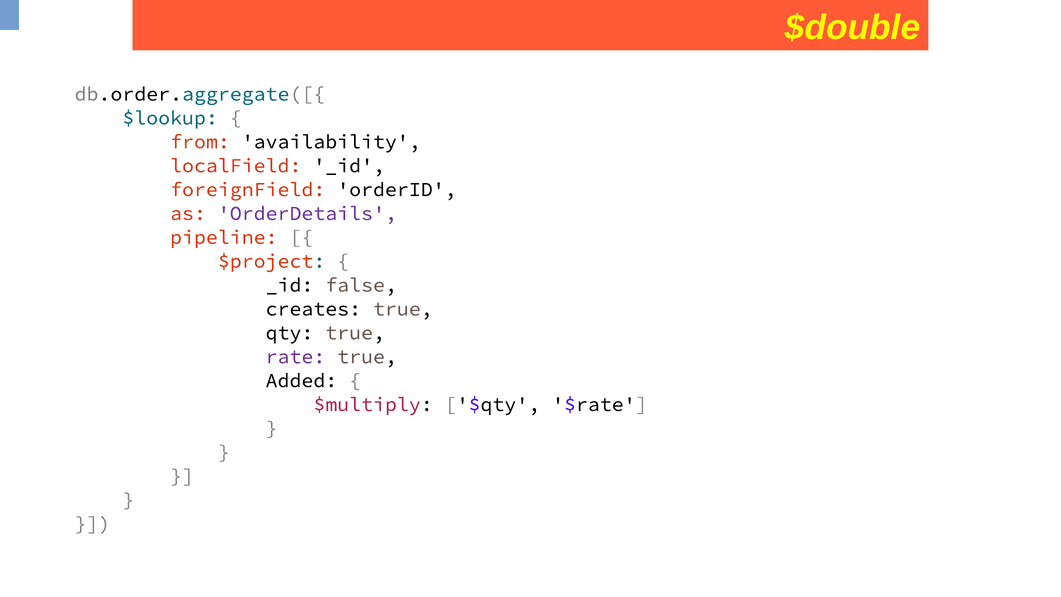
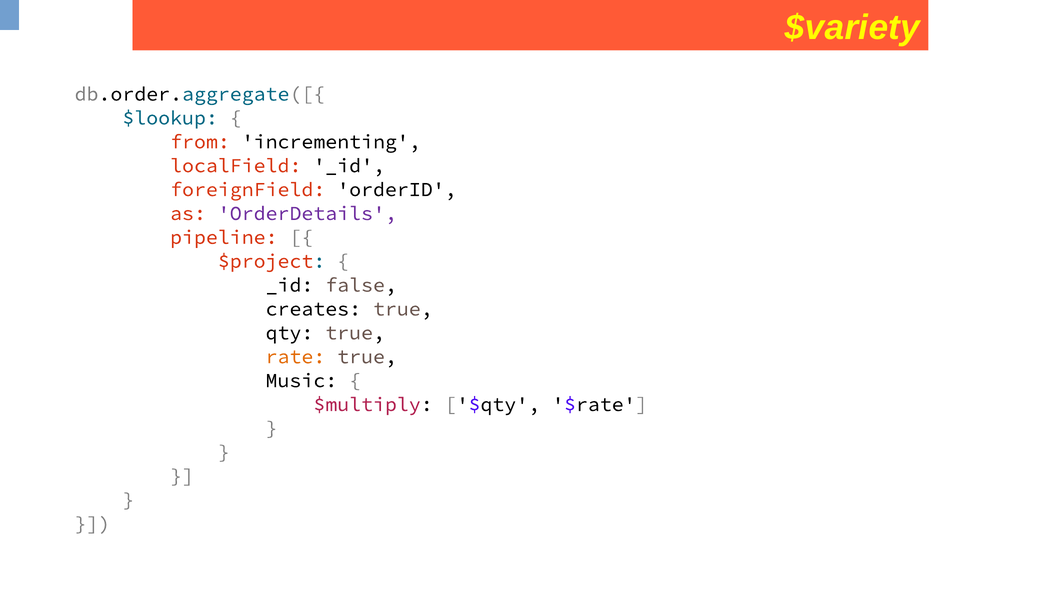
$double: $double -> $variety
availability: availability -> incrementing
rate colour: purple -> orange
Added: Added -> Music
